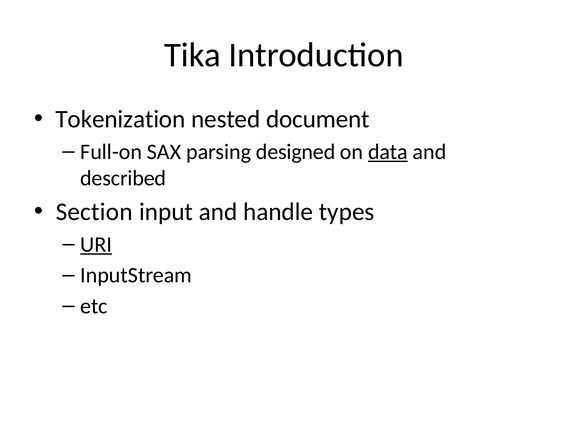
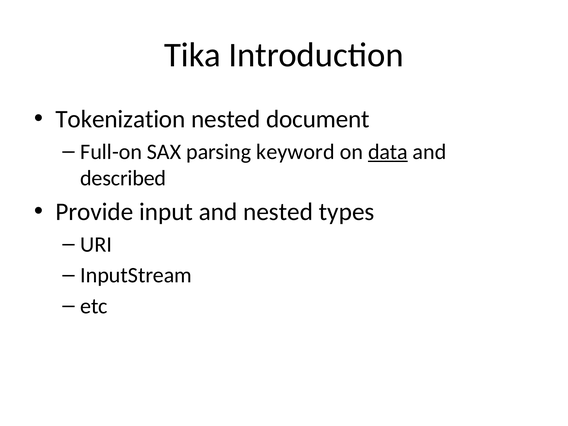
designed: designed -> keyword
Section: Section -> Provide
and handle: handle -> nested
URI underline: present -> none
